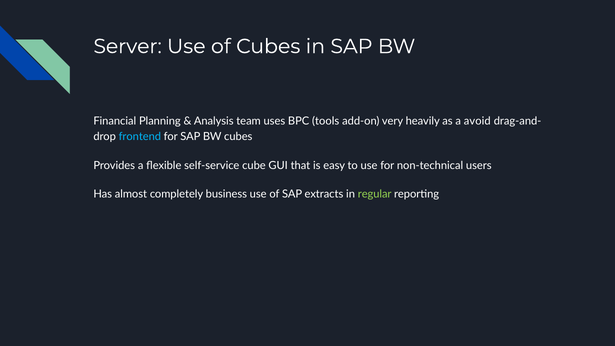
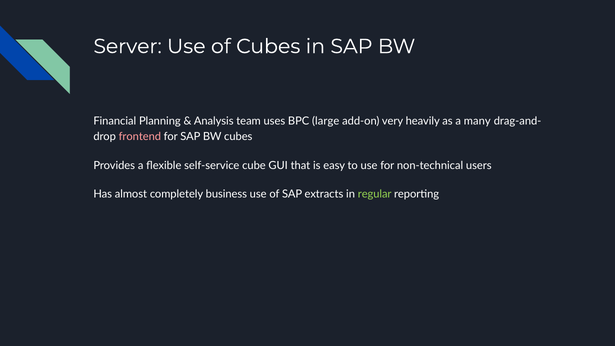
tools: tools -> large
avoid: avoid -> many
frontend colour: light blue -> pink
